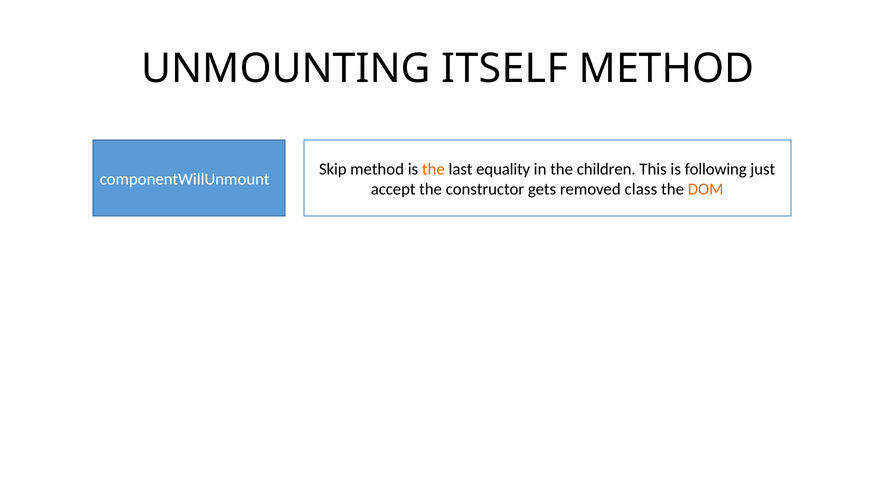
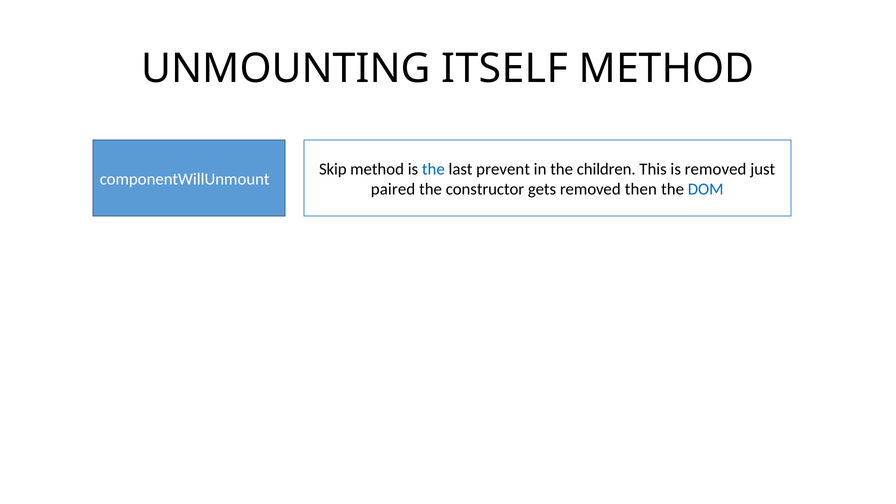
the at (433, 169) colour: orange -> blue
equality: equality -> prevent
is following: following -> removed
accept: accept -> paired
class: class -> then
DOM colour: orange -> blue
